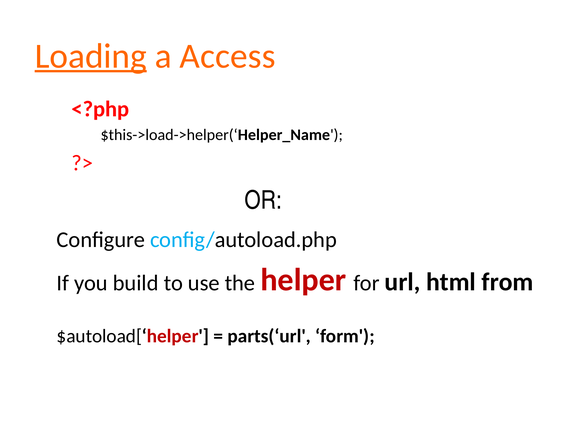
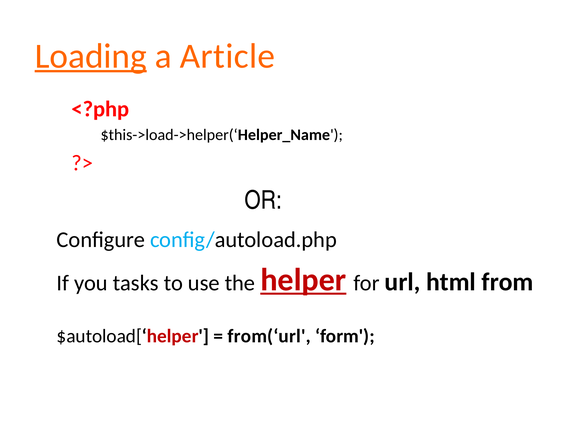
Access: Access -> Article
build: build -> tasks
helper underline: none -> present
parts(‘url: parts(‘url -> from(‘url
